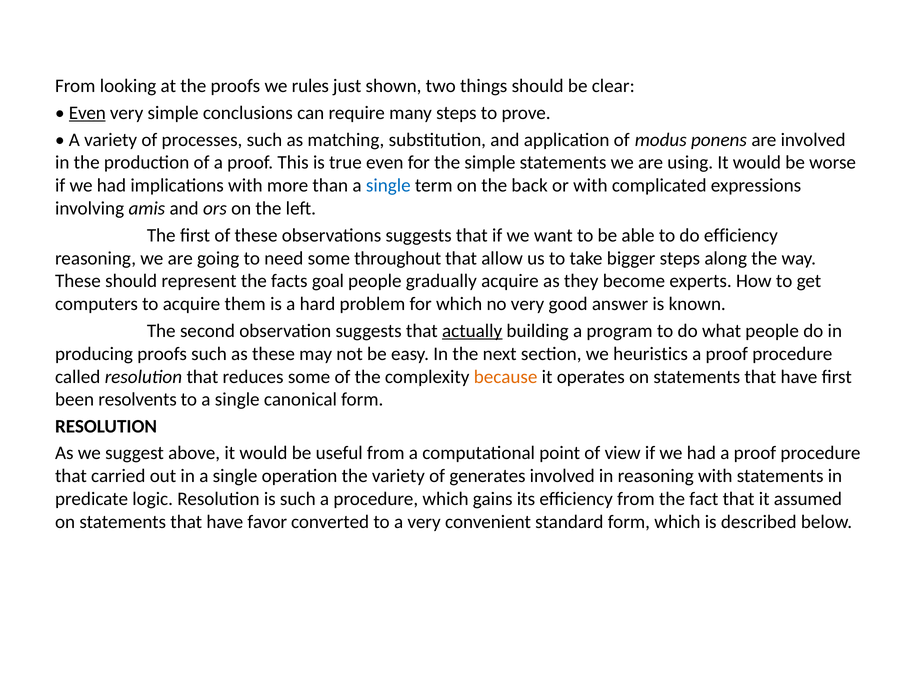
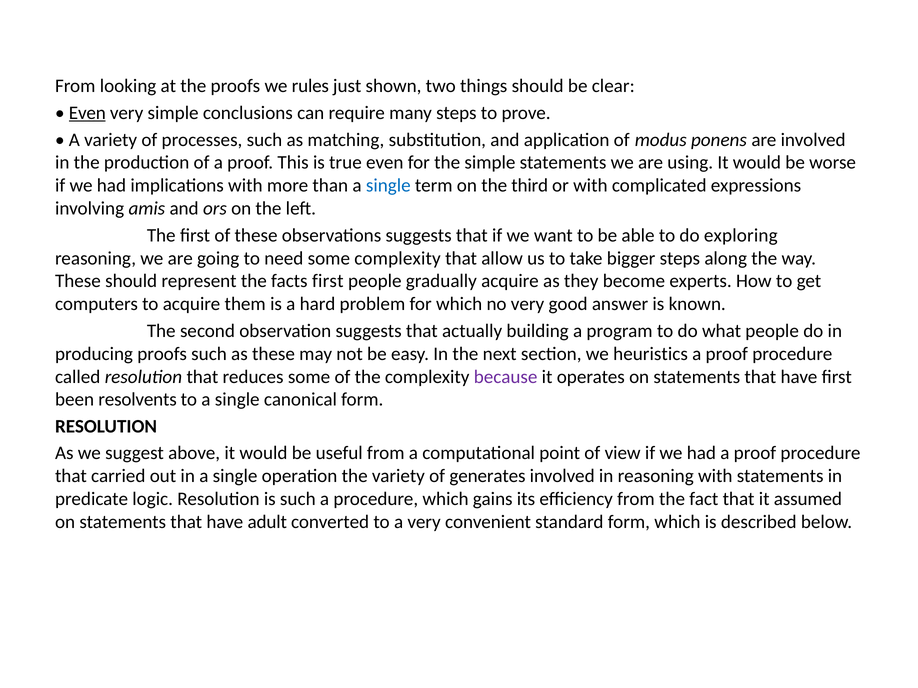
back: back -> third
do efficiency: efficiency -> exploring
some throughout: throughout -> complexity
facts goal: goal -> first
actually underline: present -> none
because colour: orange -> purple
favor: favor -> adult
